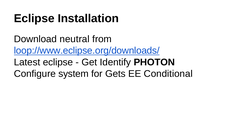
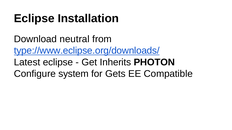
loop://www.eclipse.org/downloads/: loop://www.eclipse.org/downloads/ -> type://www.eclipse.org/downloads/
Identify: Identify -> Inherits
Conditional: Conditional -> Compatible
